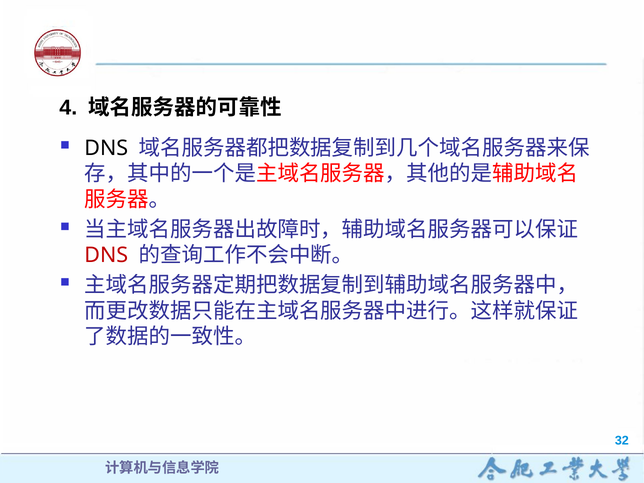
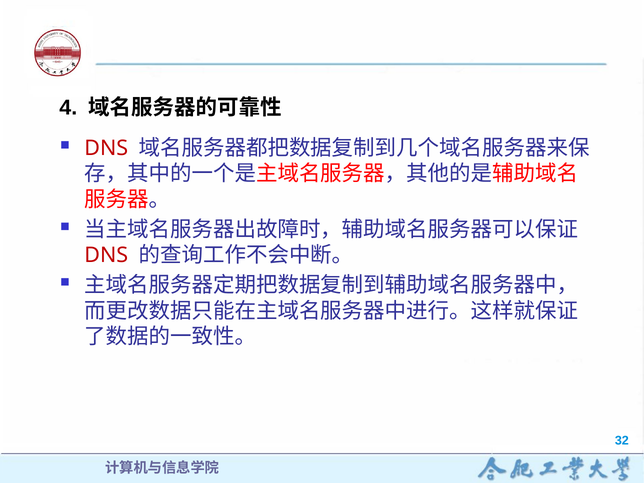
DNS at (106, 148) colour: black -> red
